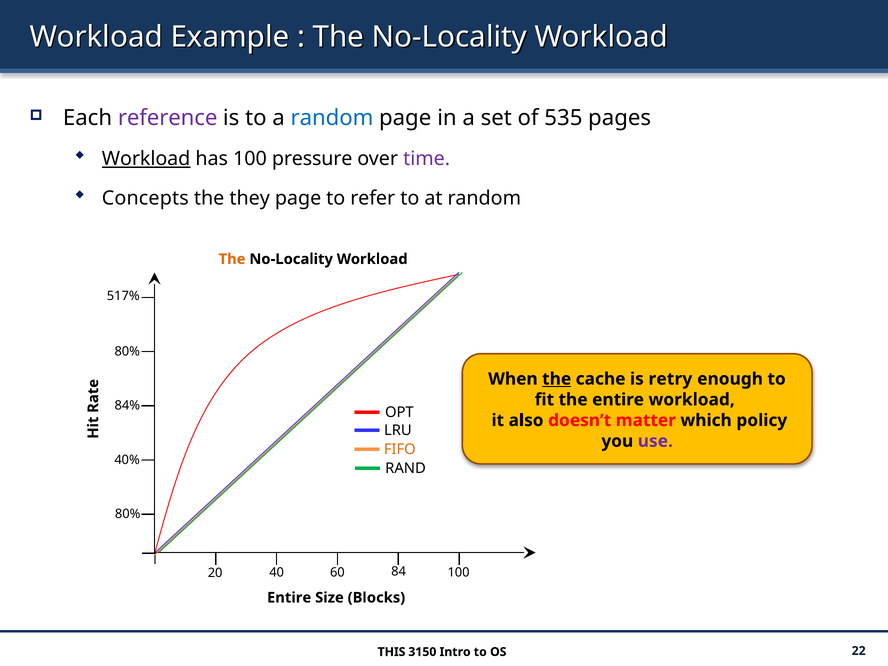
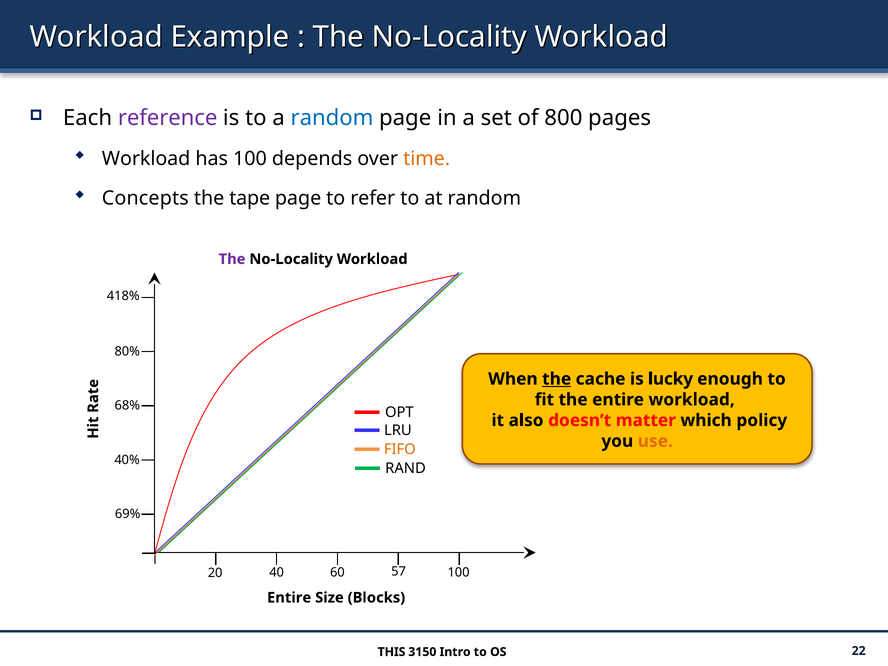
535: 535 -> 800
Workload at (146, 159) underline: present -> none
pressure: pressure -> depends
time colour: purple -> orange
they: they -> tape
The at (232, 259) colour: orange -> purple
517%: 517% -> 418%
retry: retry -> lucky
84%: 84% -> 68%
use colour: purple -> orange
80% at (128, 514): 80% -> 69%
84: 84 -> 57
